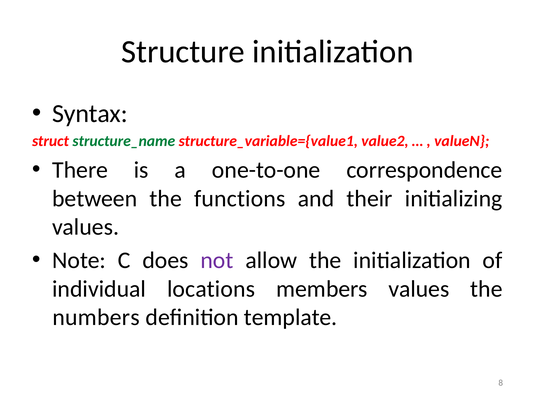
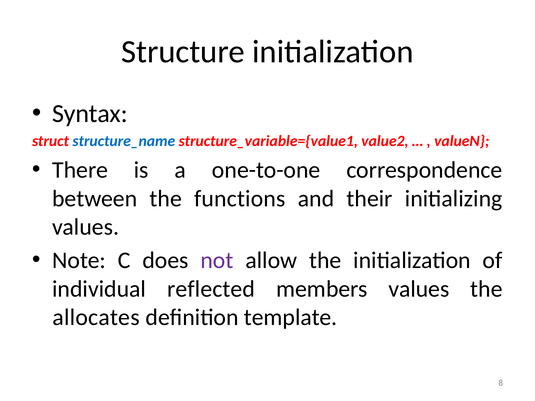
structure_name colour: green -> blue
locations: locations -> reflected
numbers: numbers -> allocates
